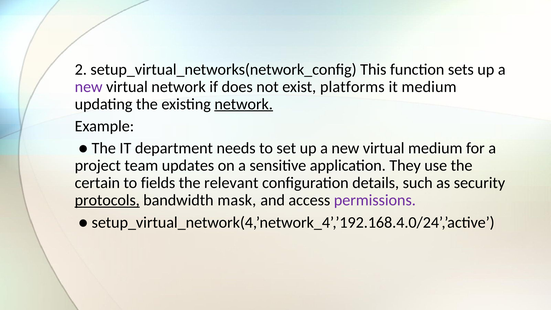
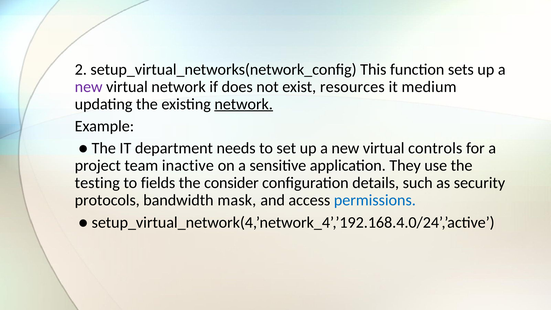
platforms: platforms -> resources
virtual medium: medium -> controls
updates: updates -> inactive
certain: certain -> testing
relevant: relevant -> consider
protocols underline: present -> none
permissions colour: purple -> blue
